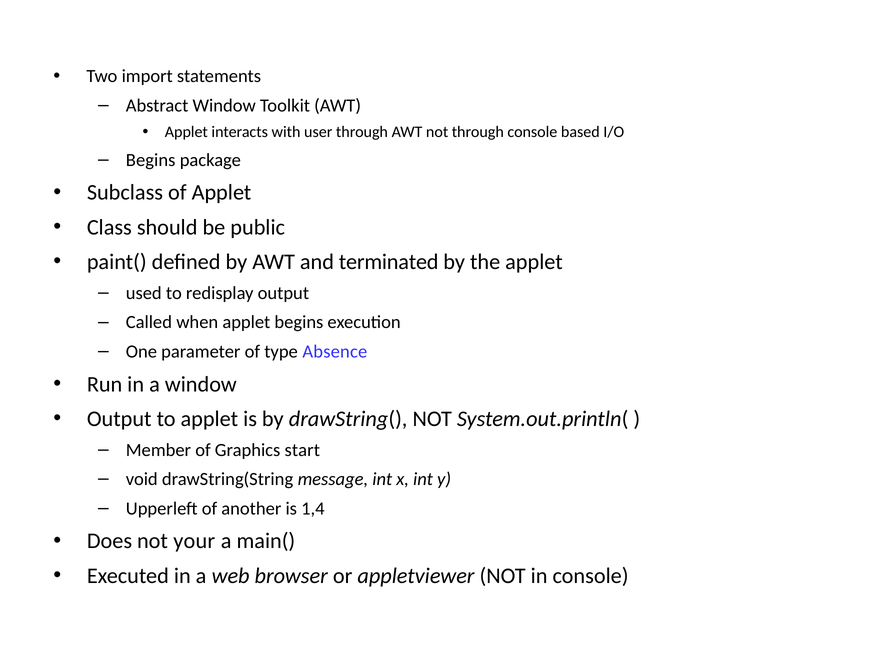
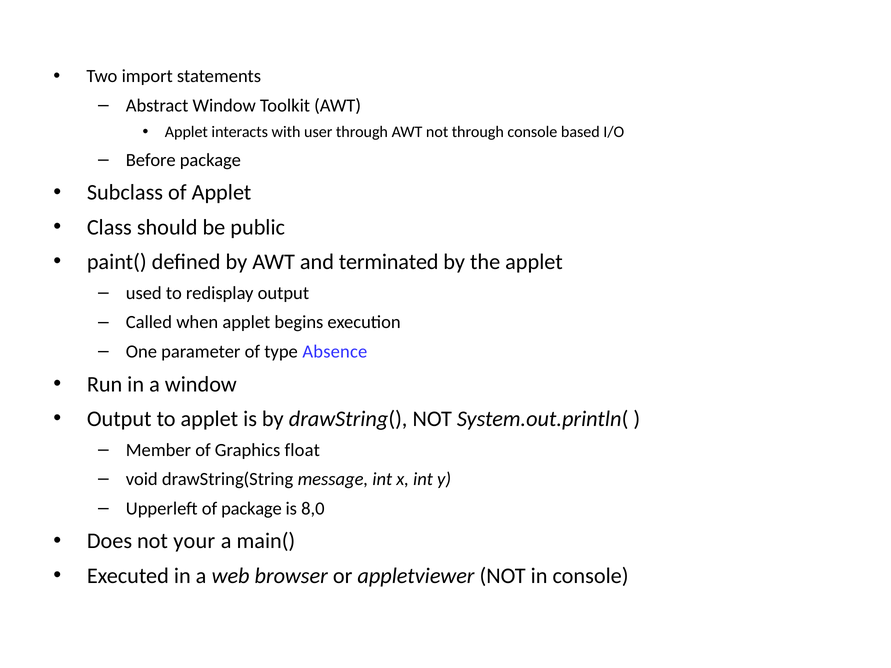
Begins at (151, 160): Begins -> Before
start: start -> float
of another: another -> package
1,4: 1,4 -> 8,0
